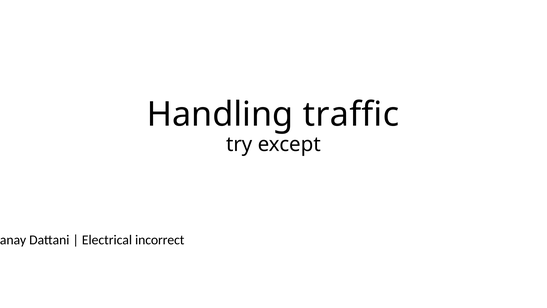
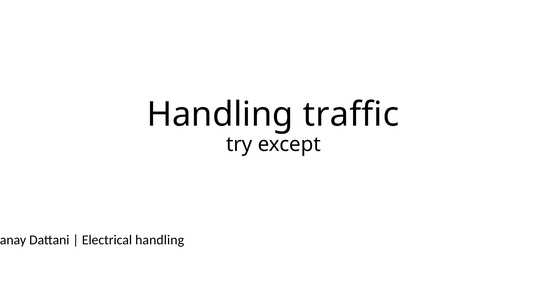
Electrical incorrect: incorrect -> handling
